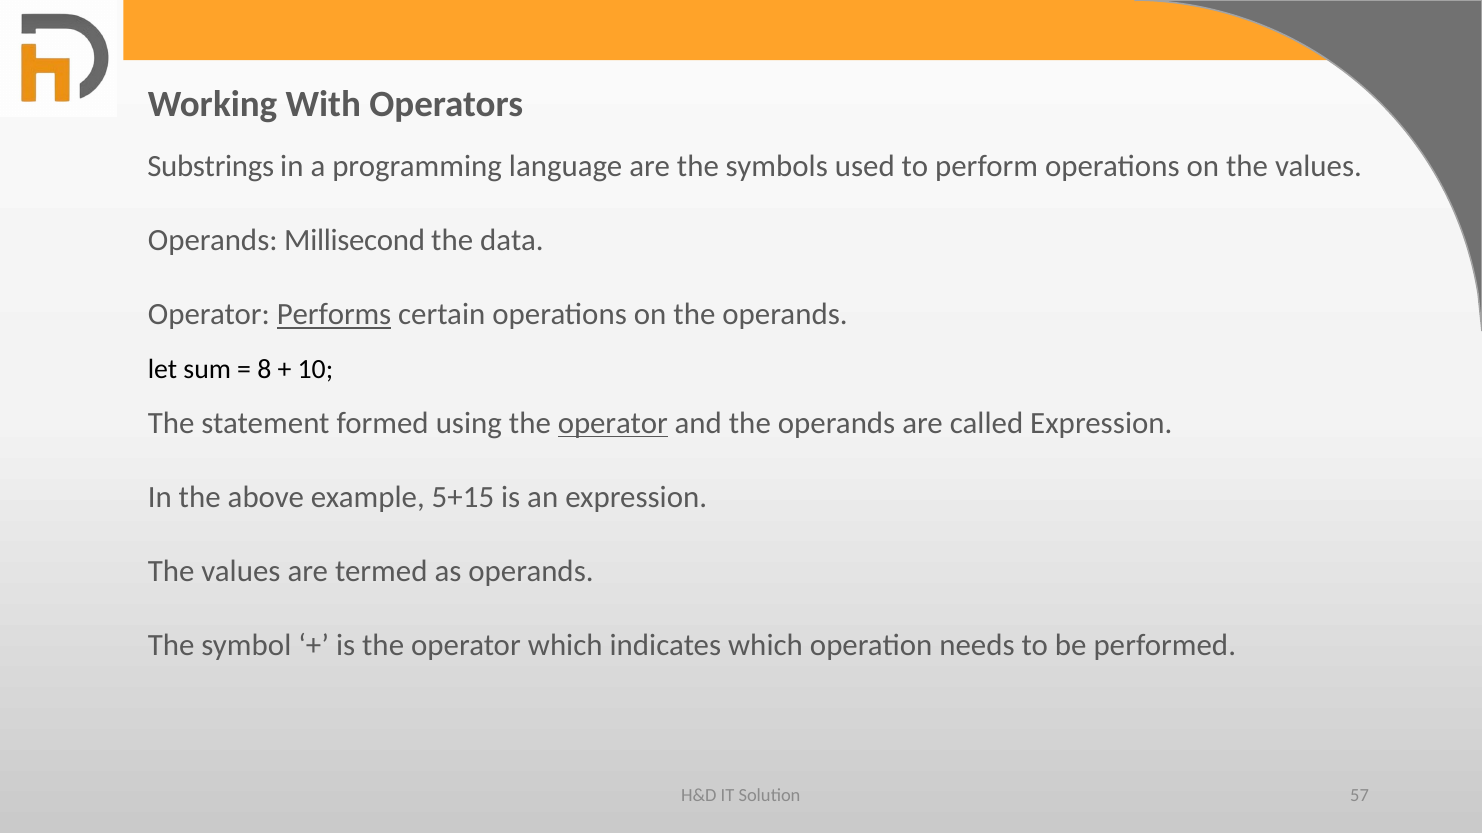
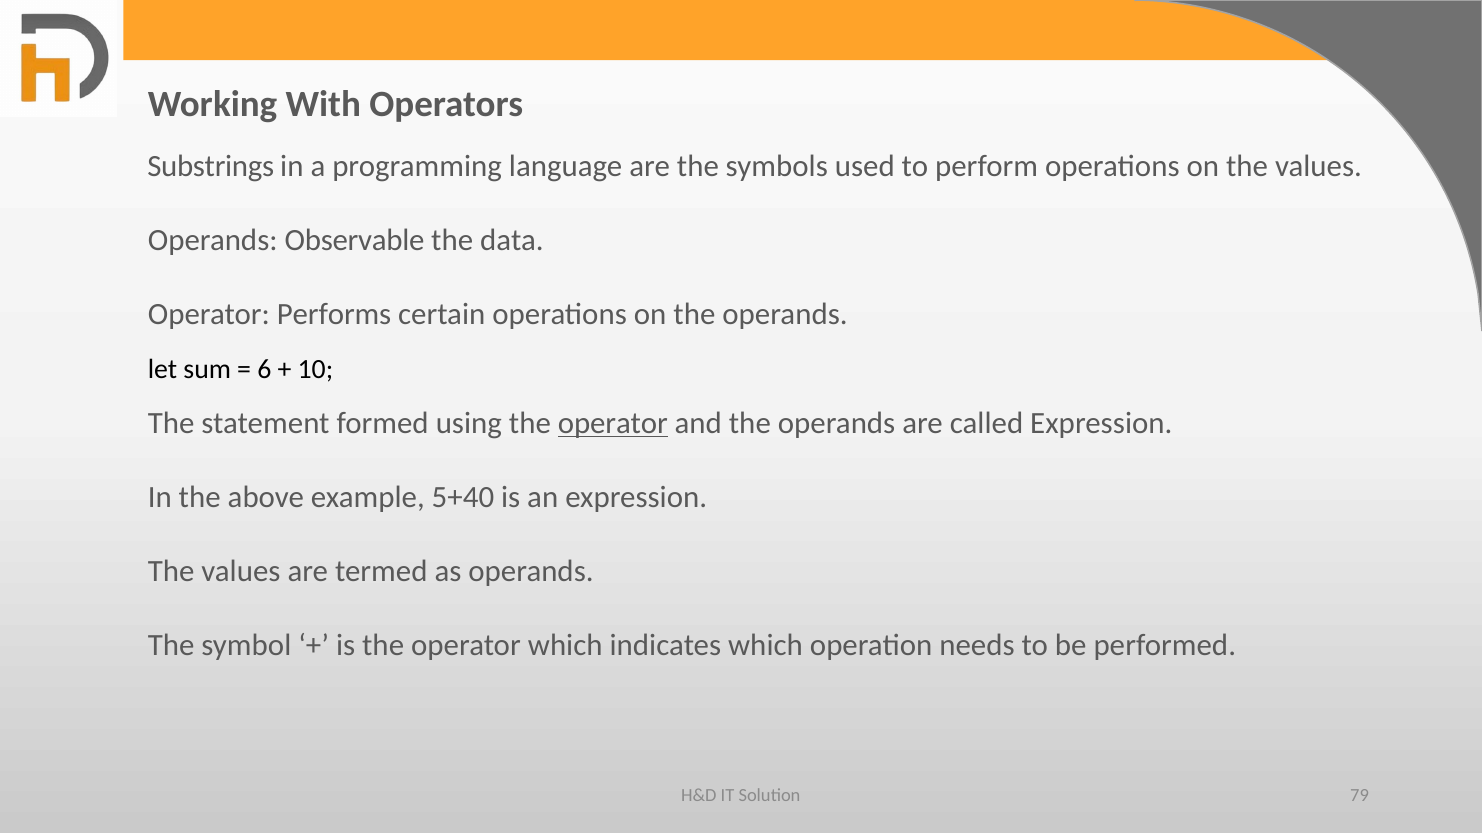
Millisecond: Millisecond -> Observable
Performs underline: present -> none
8: 8 -> 6
5+15: 5+15 -> 5+40
57: 57 -> 79
